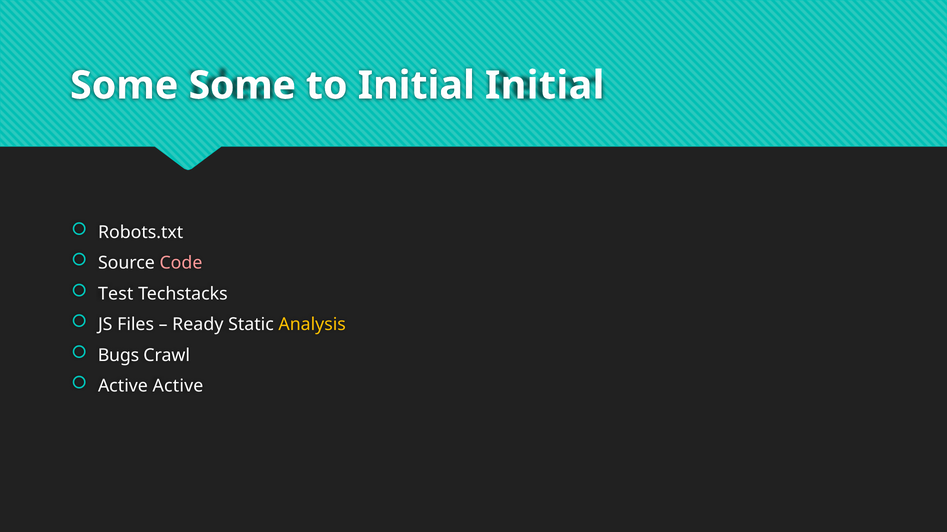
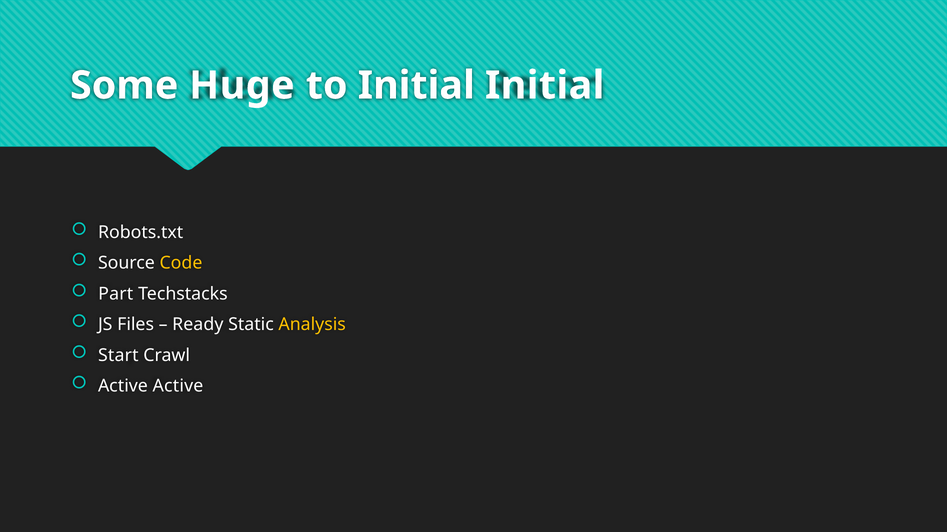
Some Some: Some -> Huge
Code colour: pink -> yellow
Test: Test -> Part
Bugs: Bugs -> Start
